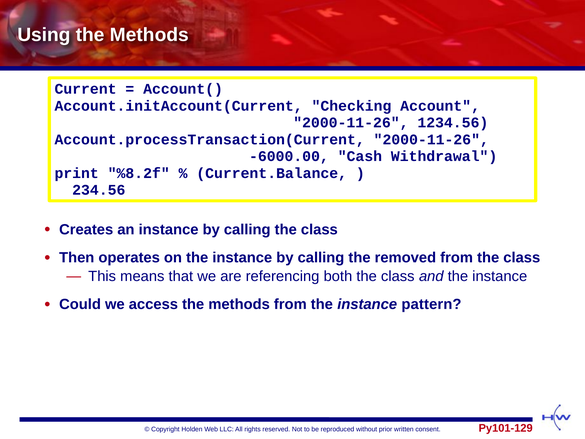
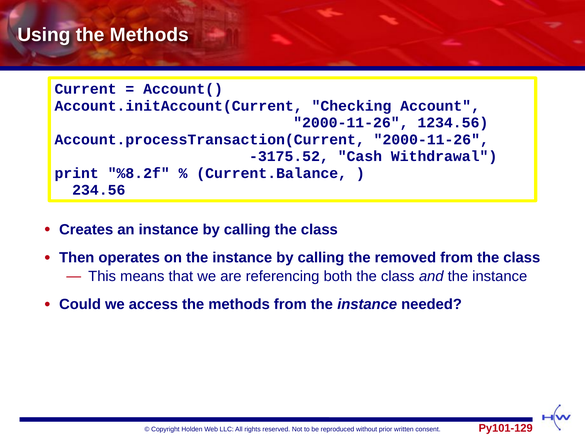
-6000.00: -6000.00 -> -3175.52
pattern: pattern -> needed
